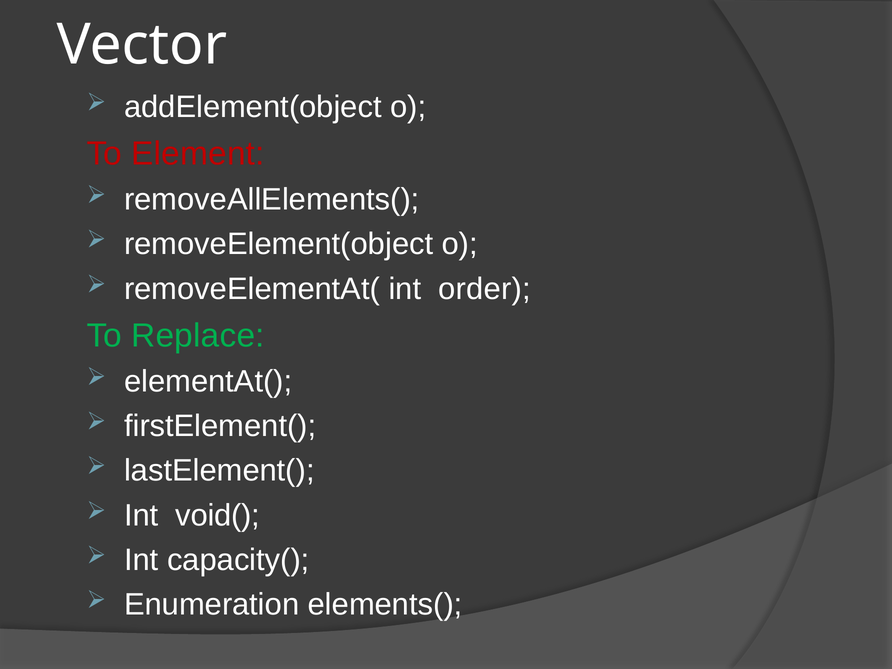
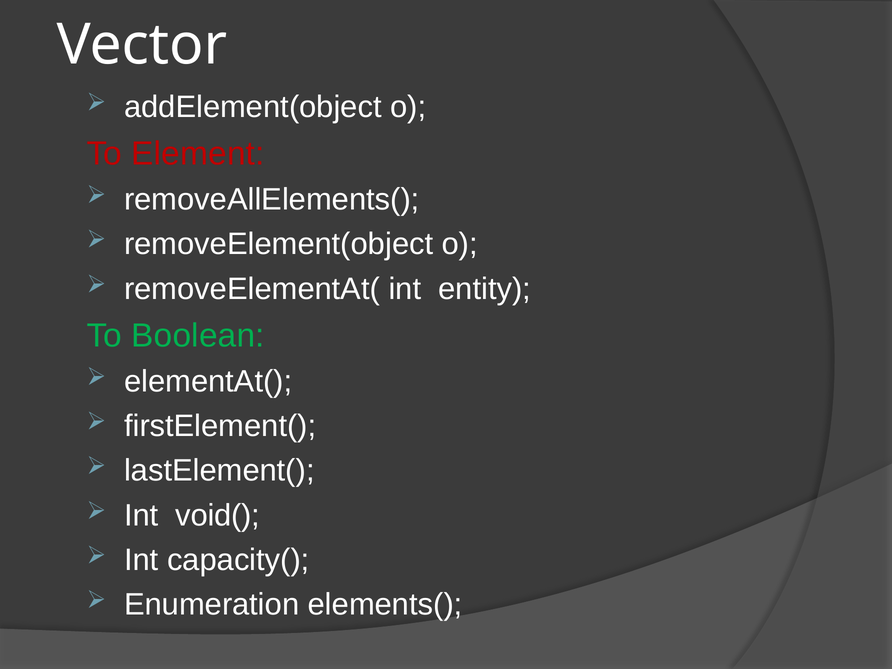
order: order -> entity
Replace: Replace -> Boolean
